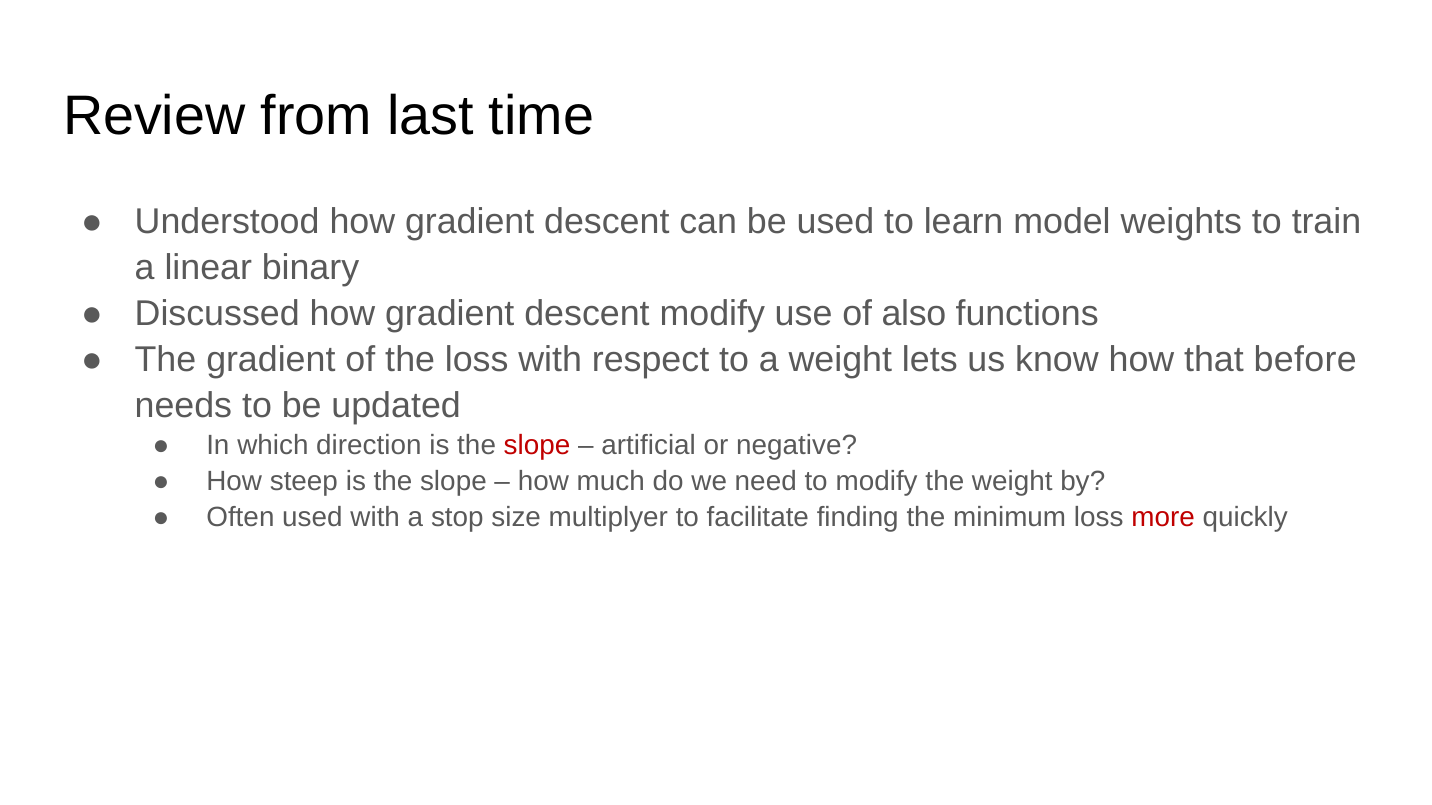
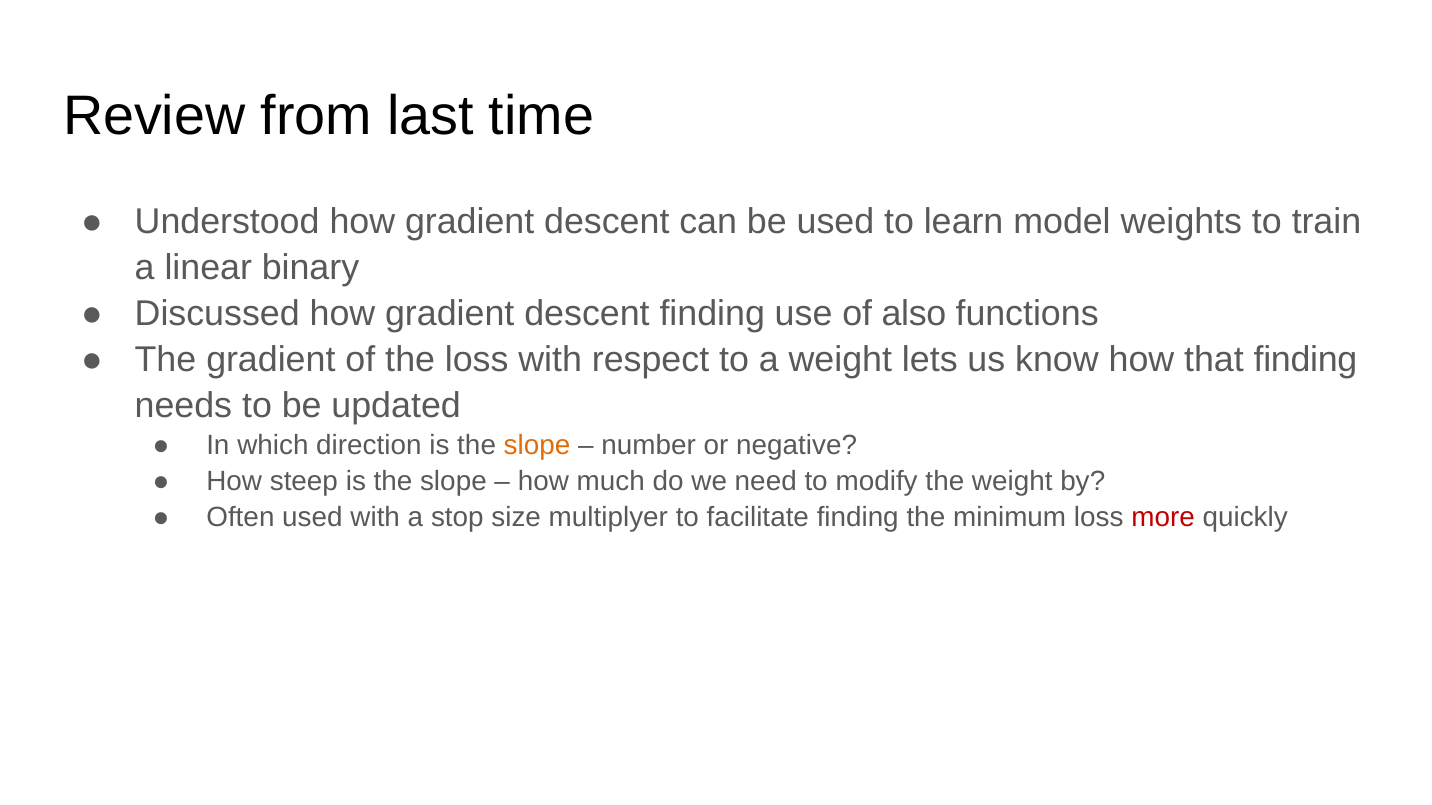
descent modify: modify -> finding
that before: before -> finding
slope at (537, 446) colour: red -> orange
artificial: artificial -> number
